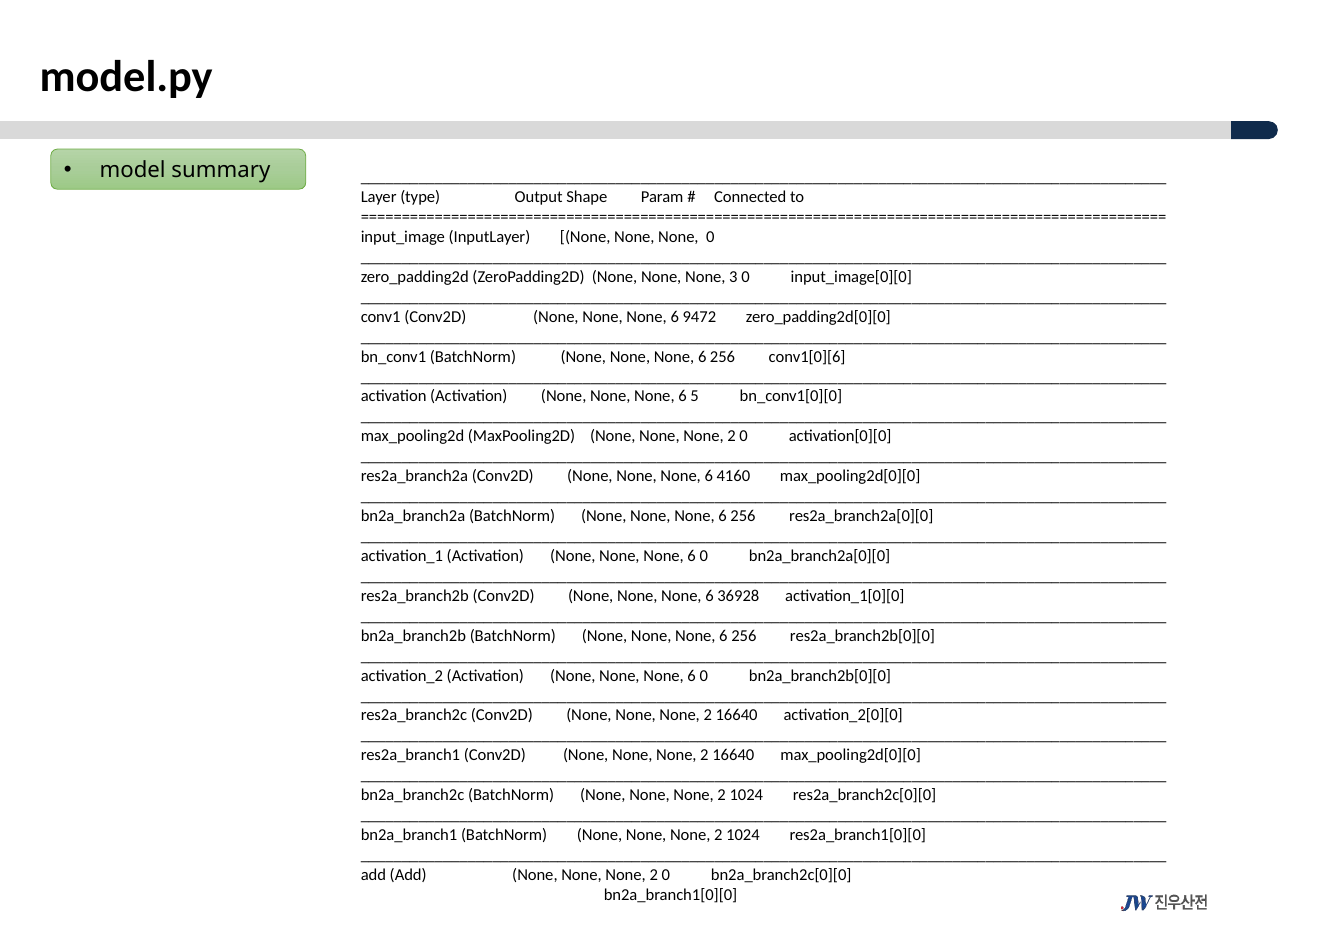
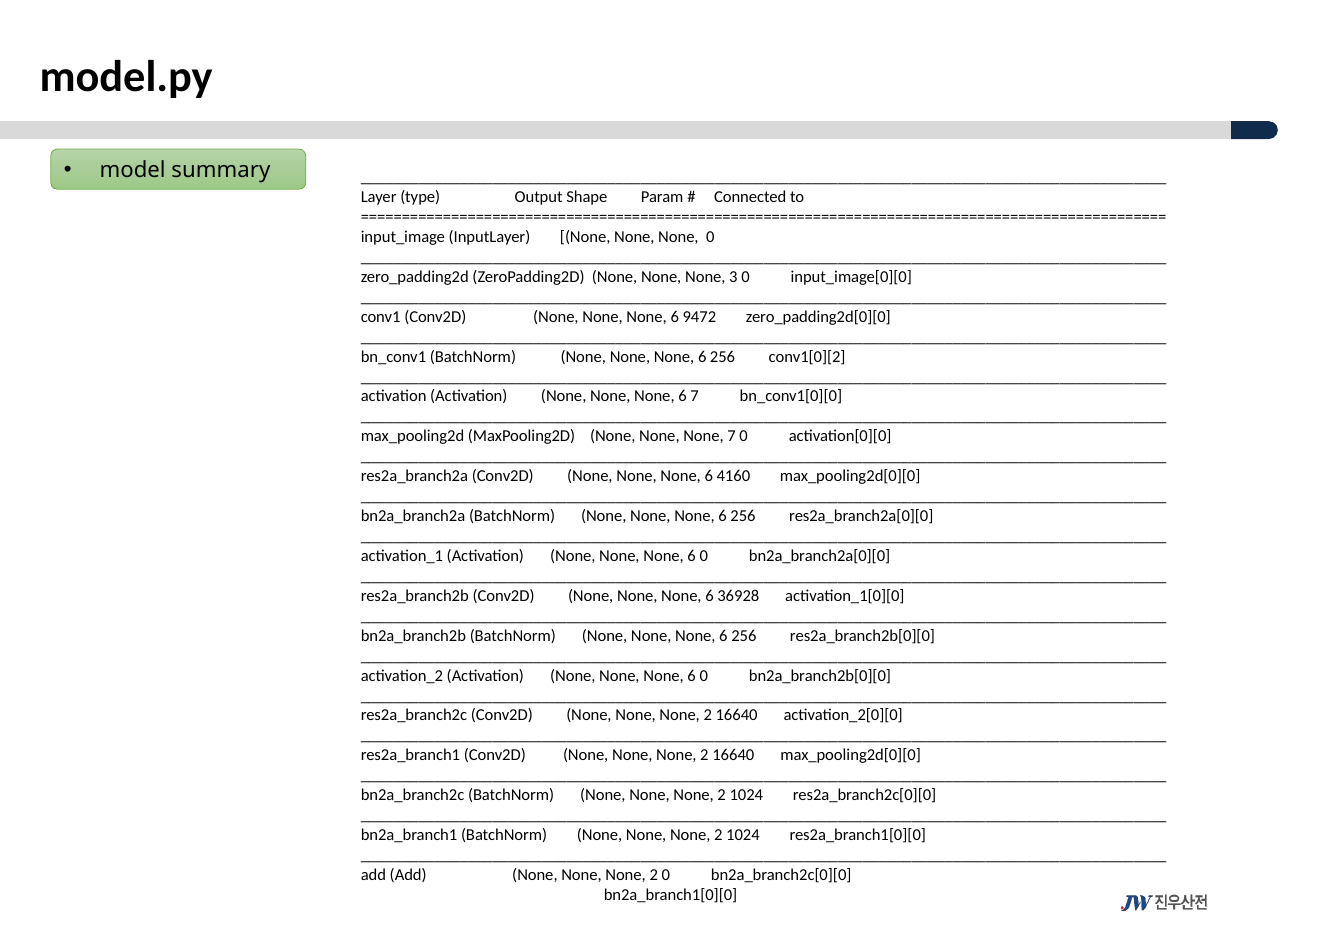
conv1[0][6: conv1[0][6 -> conv1[0][2
6 5: 5 -> 7
2 at (732, 436): 2 -> 7
